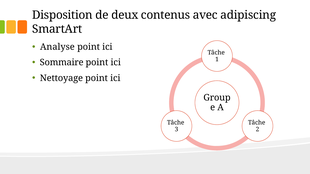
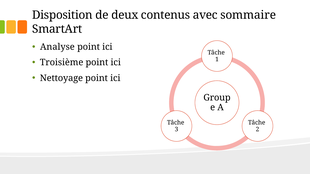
adipiscing: adipiscing -> sommaire
Sommaire: Sommaire -> Troisième
